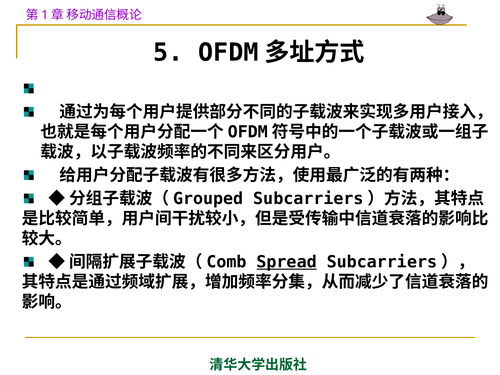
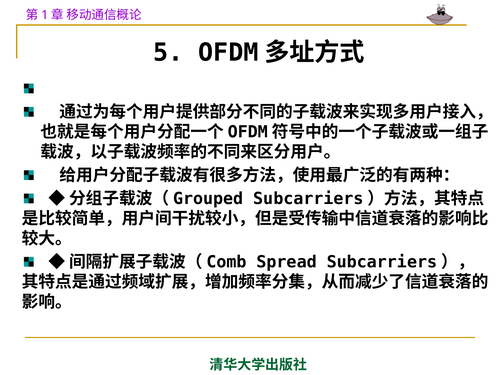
Spread underline: present -> none
